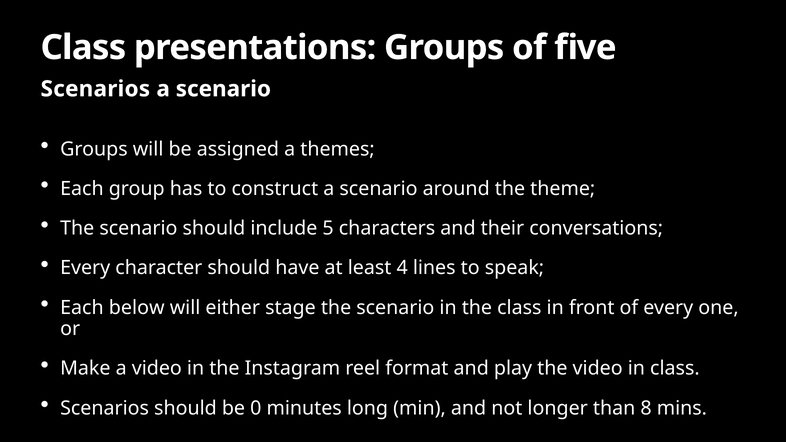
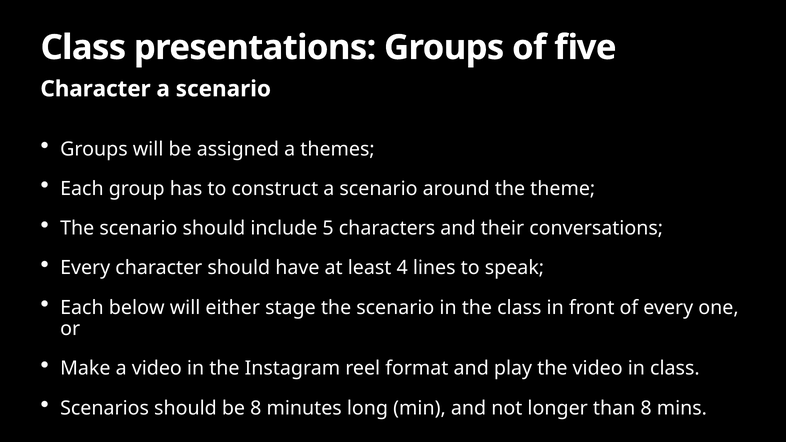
Scenarios at (95, 89): Scenarios -> Character
be 0: 0 -> 8
